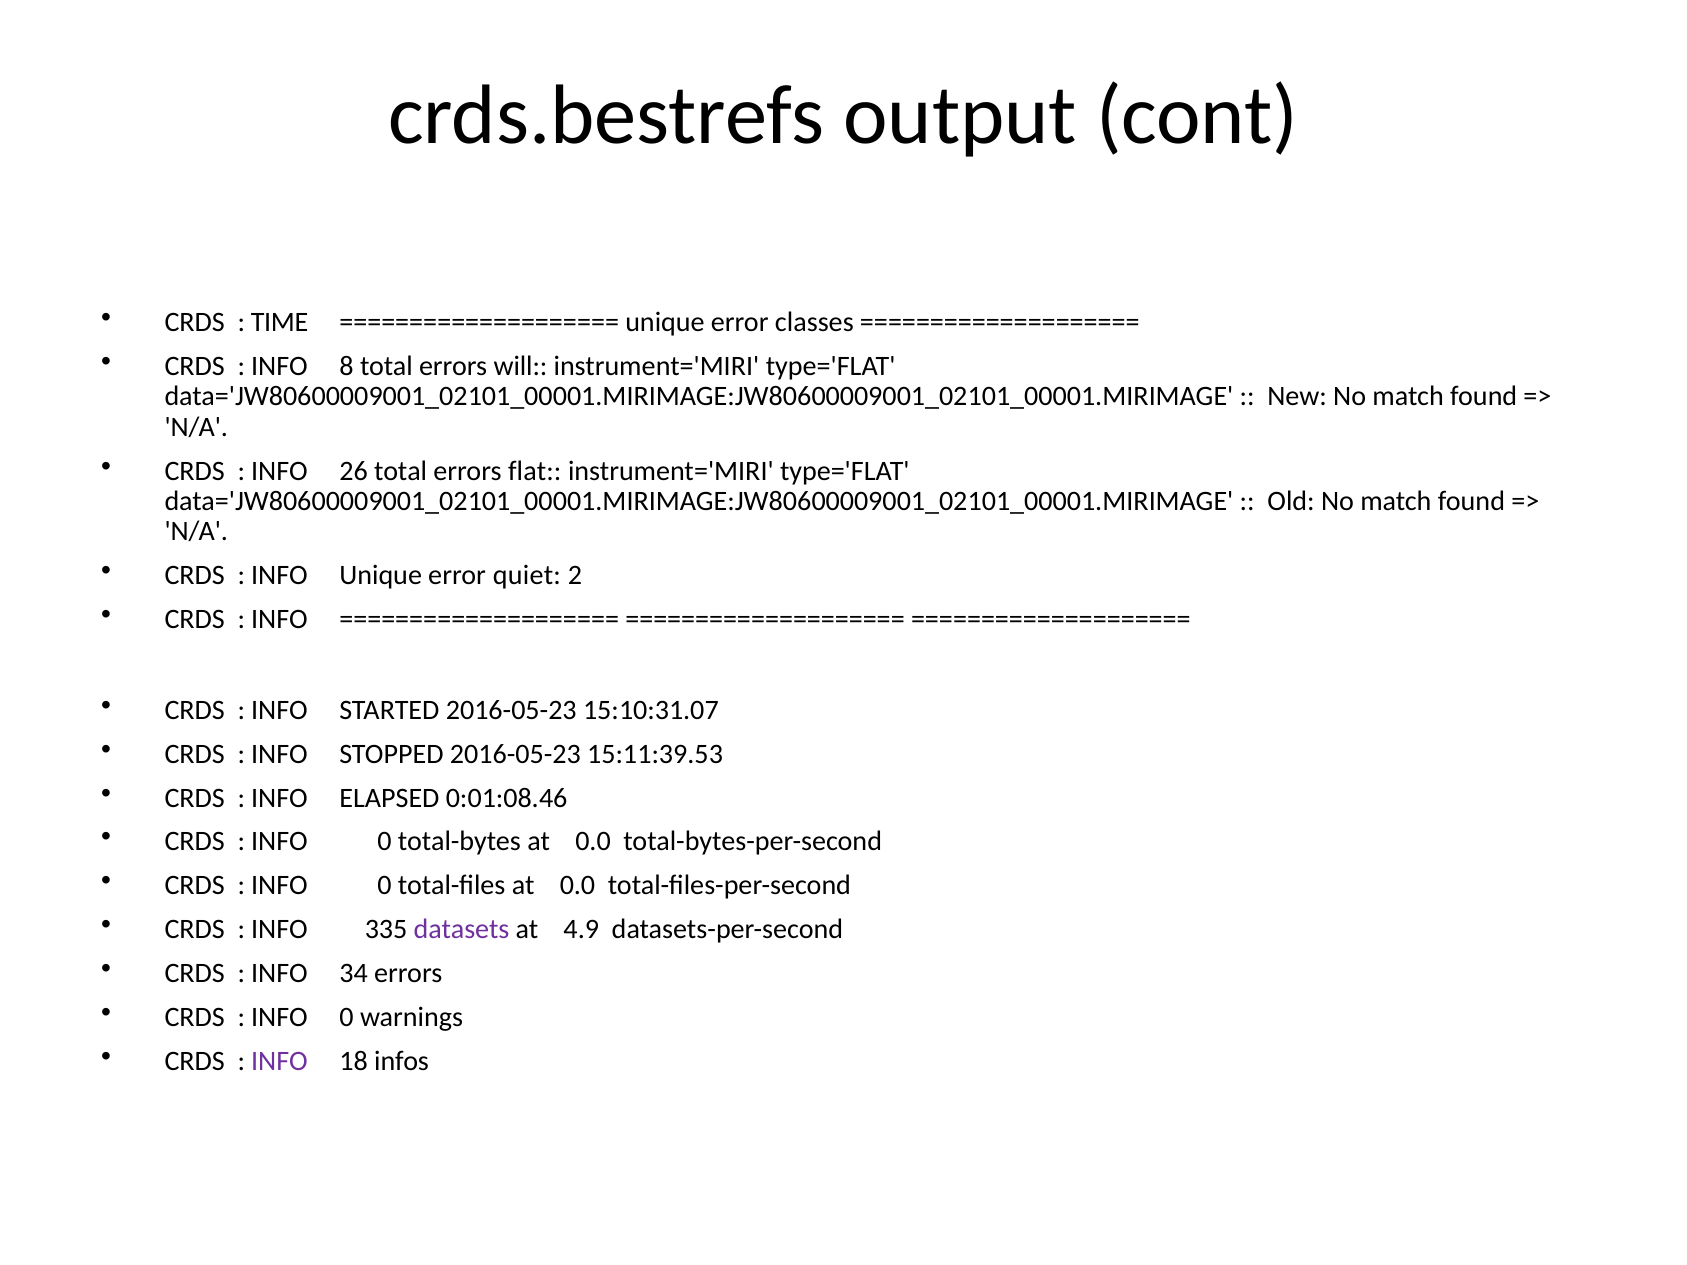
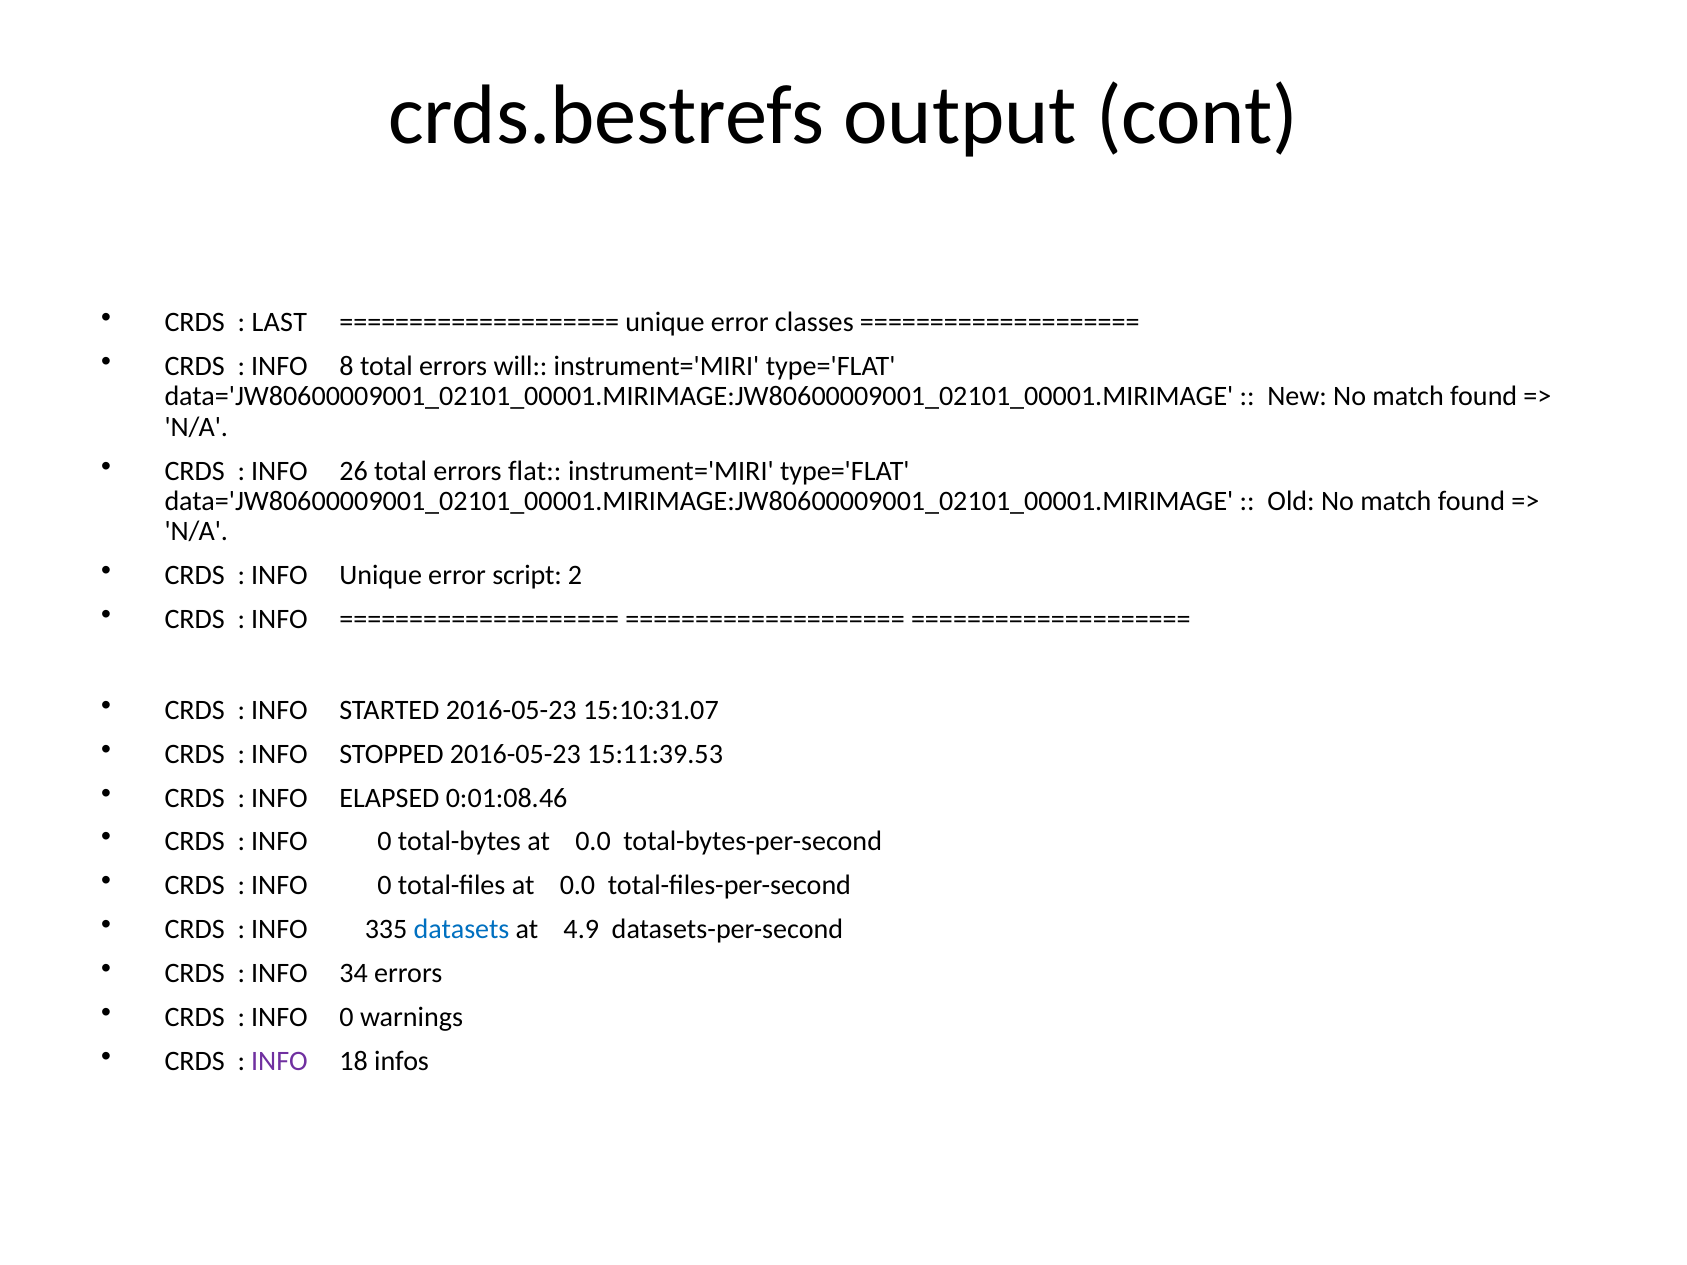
TIME: TIME -> LAST
quiet: quiet -> script
datasets colour: purple -> blue
